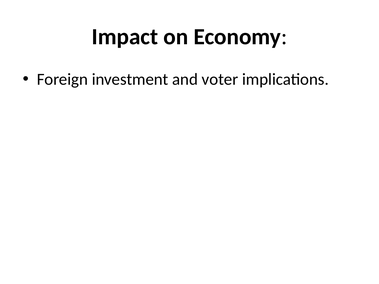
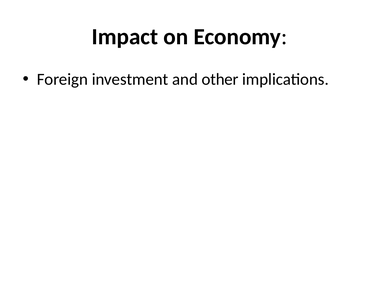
voter: voter -> other
